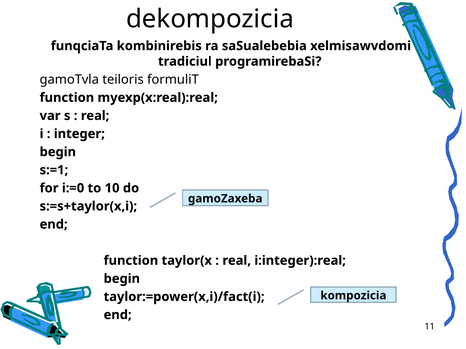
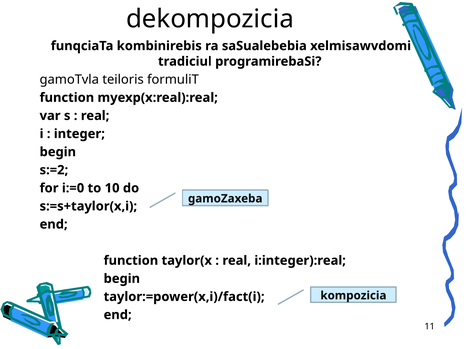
s:=1: s:=1 -> s:=2
